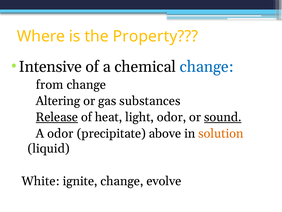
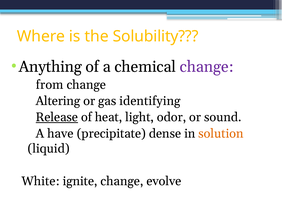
Property: Property -> Solubility
Intensive: Intensive -> Anything
change at (207, 67) colour: blue -> purple
substances: substances -> identifying
sound underline: present -> none
A odor: odor -> have
above: above -> dense
